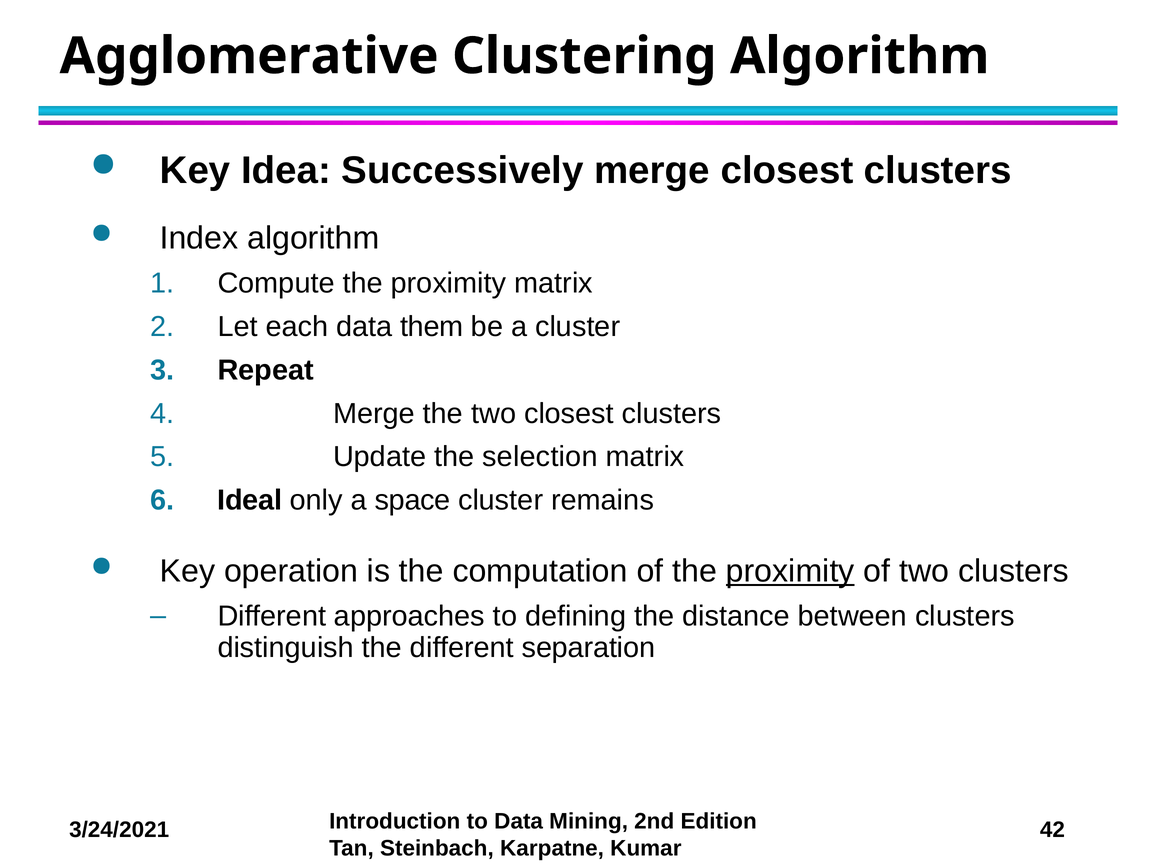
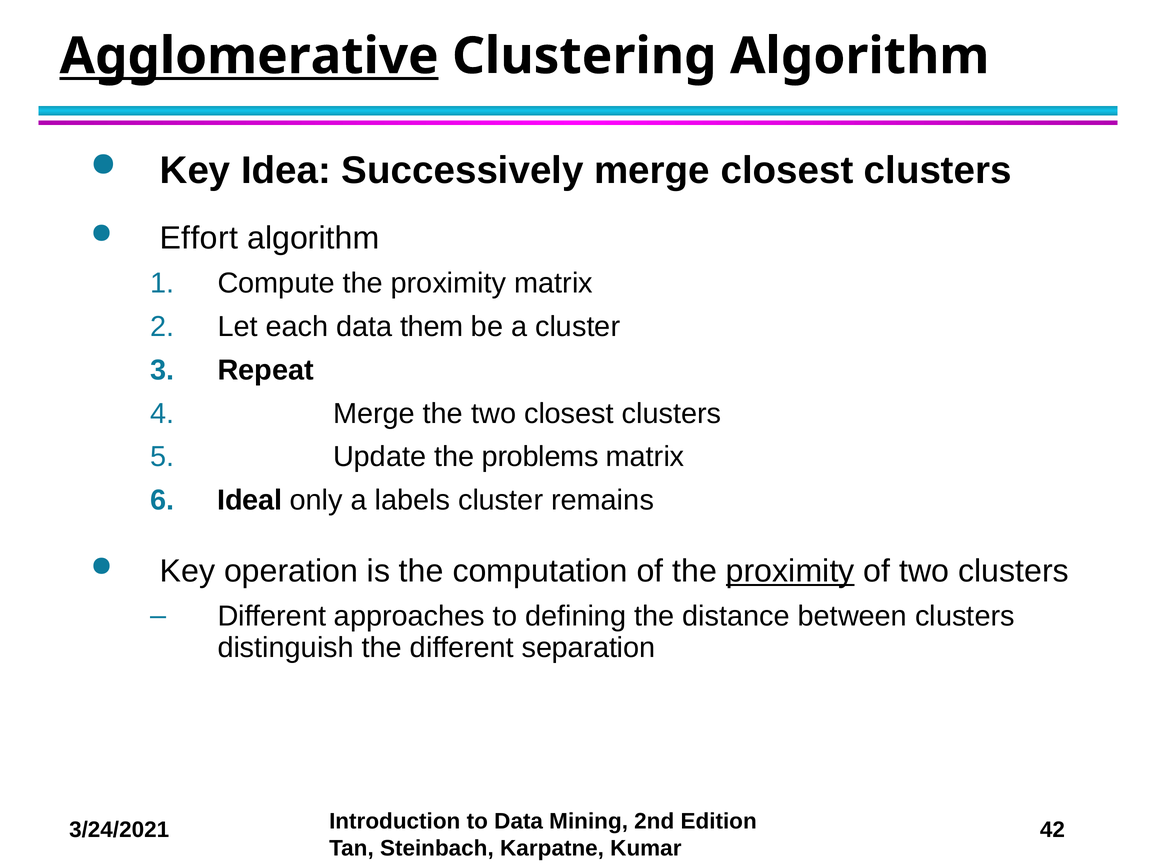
Agglomerative underline: none -> present
Index: Index -> Effort
selection: selection -> problems
space: space -> labels
